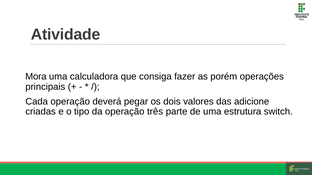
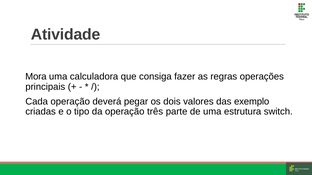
porém: porém -> regras
adicione: adicione -> exemplo
